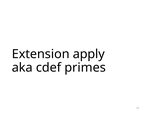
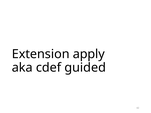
primes: primes -> guided
